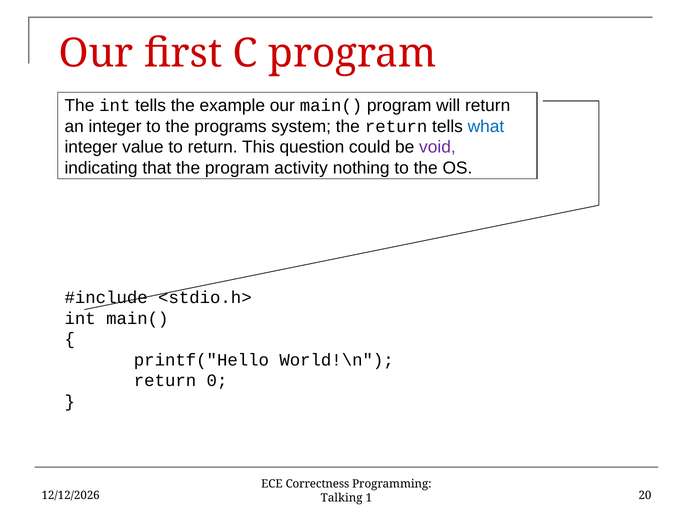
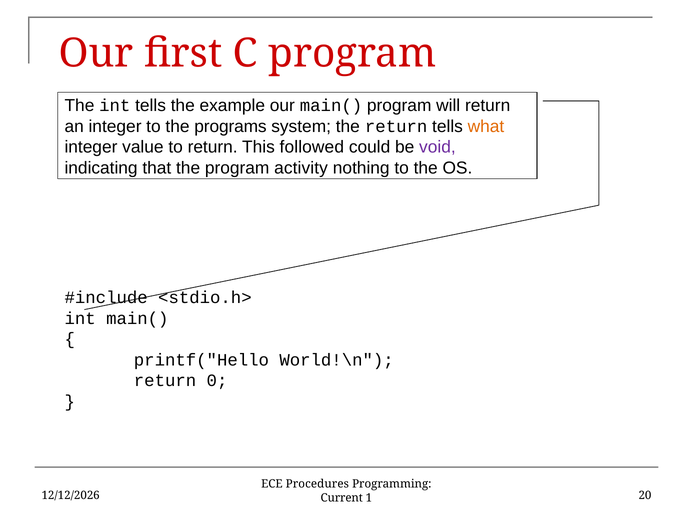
what colour: blue -> orange
question: question -> followed
Correctness: Correctness -> Procedures
Talking: Talking -> Current
